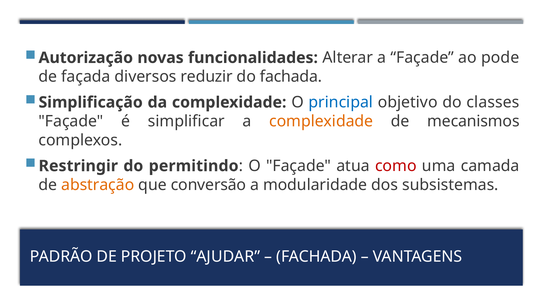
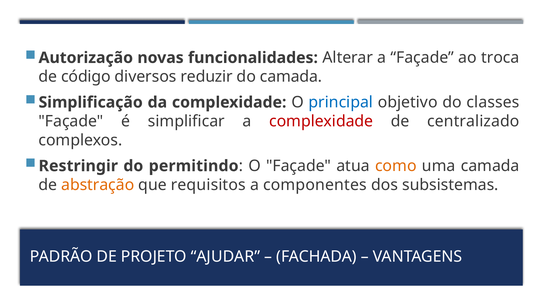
pode: pode -> troca
façada: façada -> código
do fachada: fachada -> camada
complexidade at (321, 121) colour: orange -> red
mecanismos: mecanismos -> centralizado
como colour: red -> orange
conversão: conversão -> requisitos
modularidade: modularidade -> componentes
